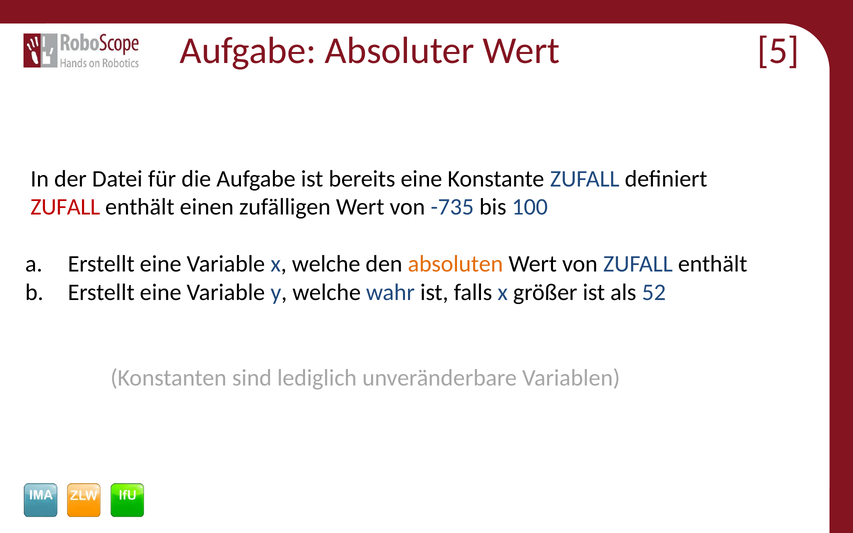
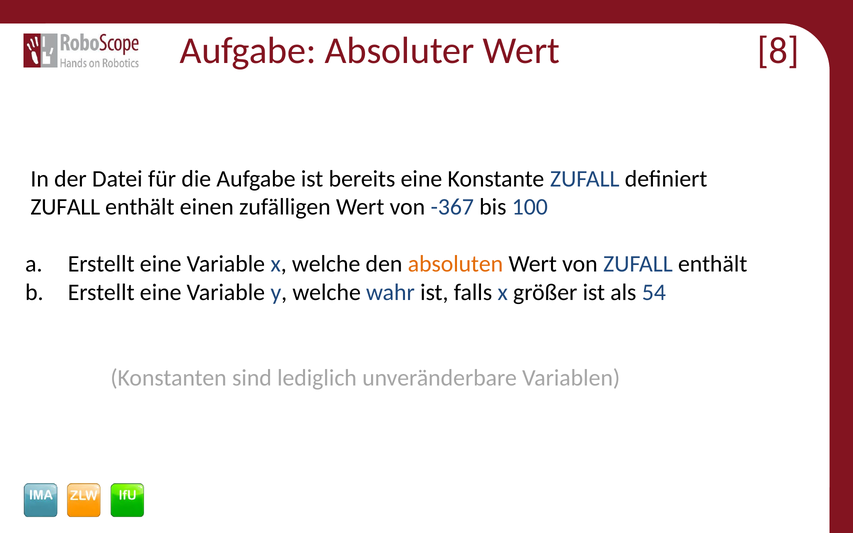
5: 5 -> 8
ZUFALL at (65, 207) colour: red -> black
-735: -735 -> -367
52: 52 -> 54
